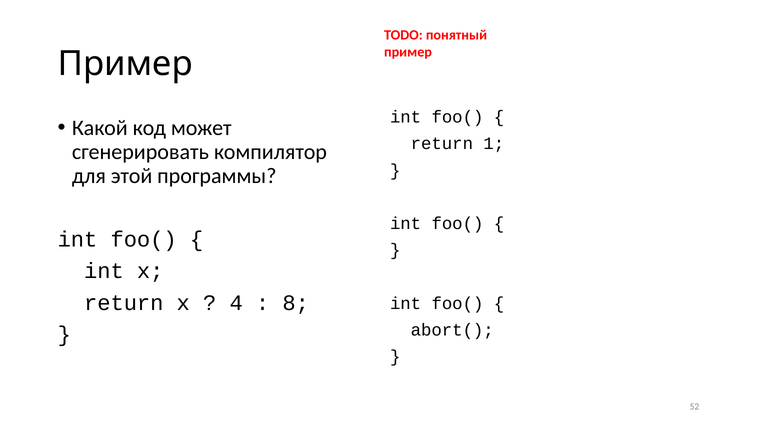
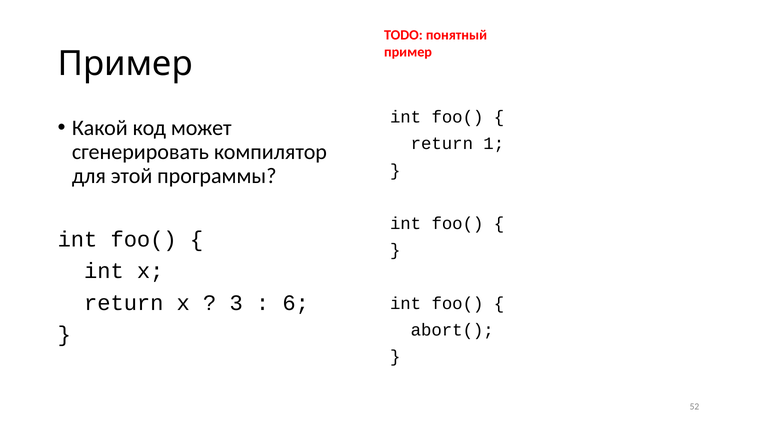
4: 4 -> 3
8: 8 -> 6
